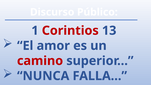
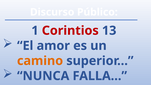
camino colour: red -> orange
